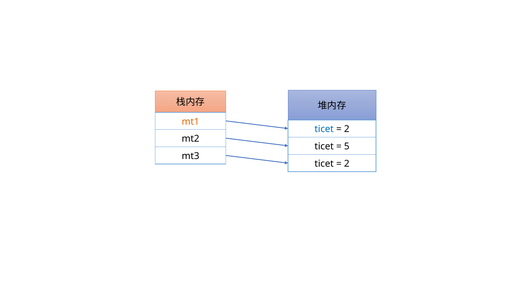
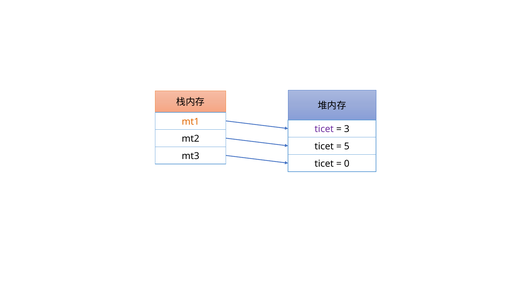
ticet at (324, 129) colour: blue -> purple
2 at (347, 129): 2 -> 3
2 at (347, 164): 2 -> 0
